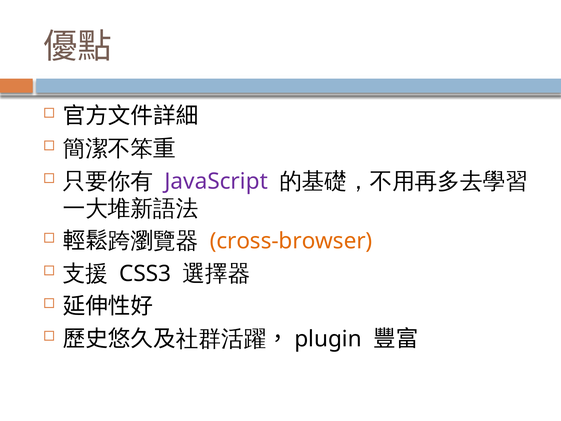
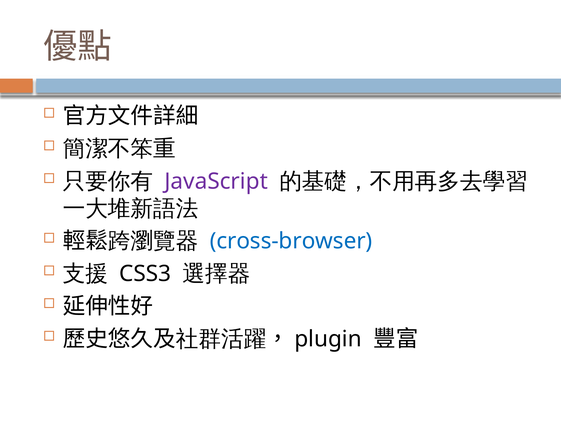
cross-browser colour: orange -> blue
